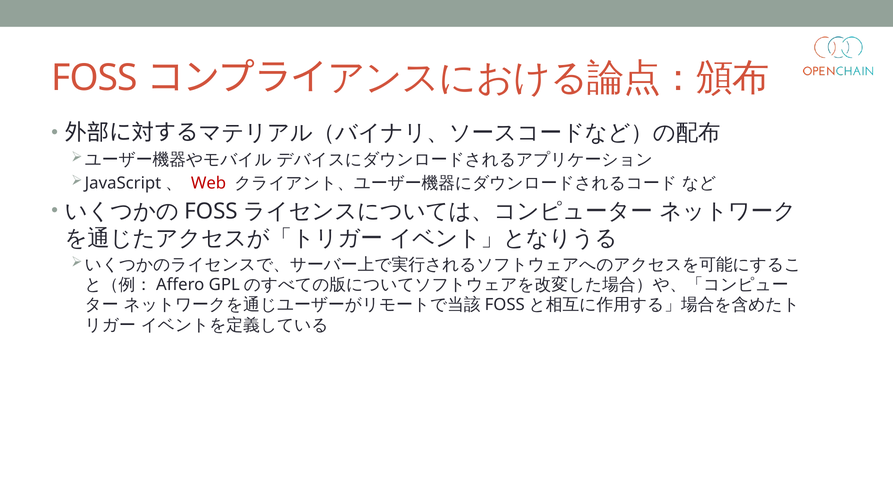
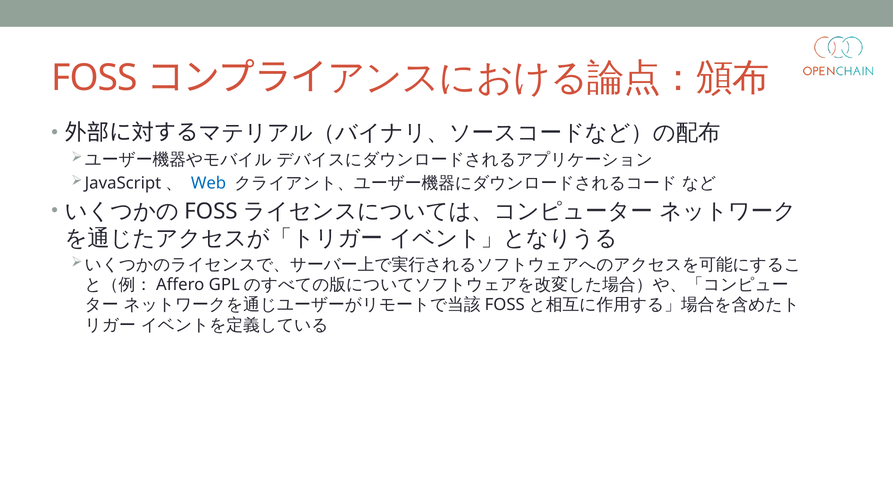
Web colour: red -> blue
